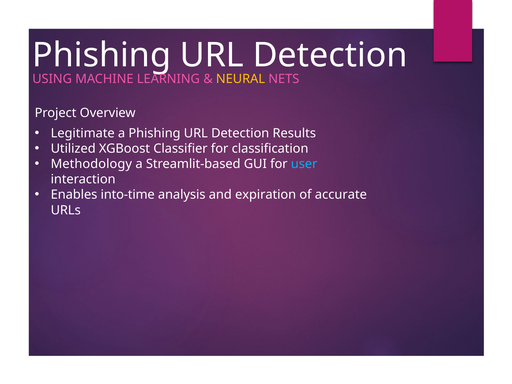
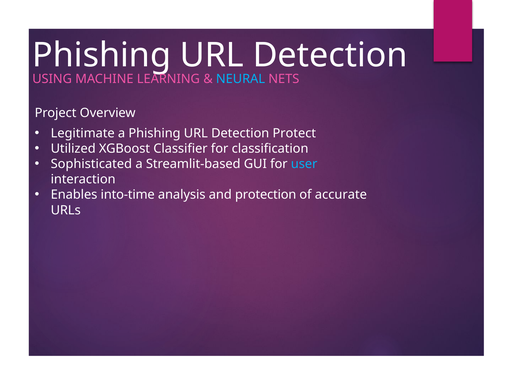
NEURAL colour: yellow -> light blue
Results: Results -> Protect
Methodology: Methodology -> Sophisticated
expiration: expiration -> protection
